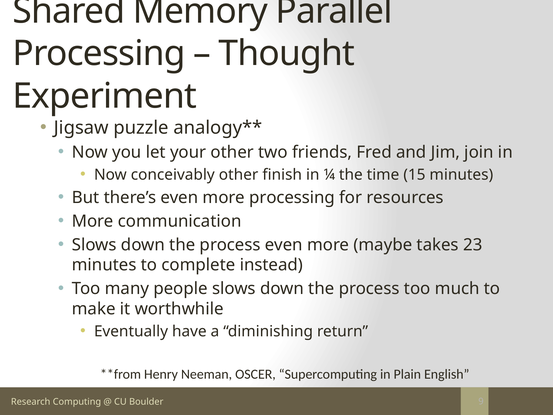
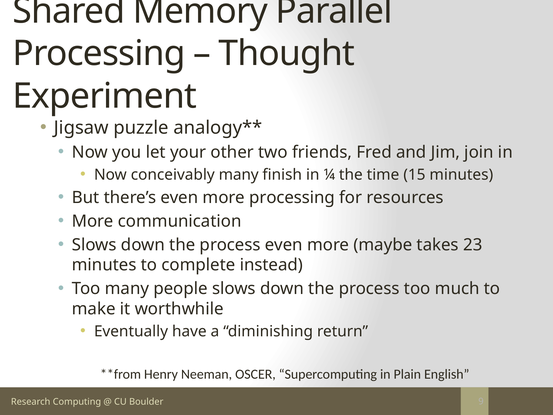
conceivably other: other -> many
